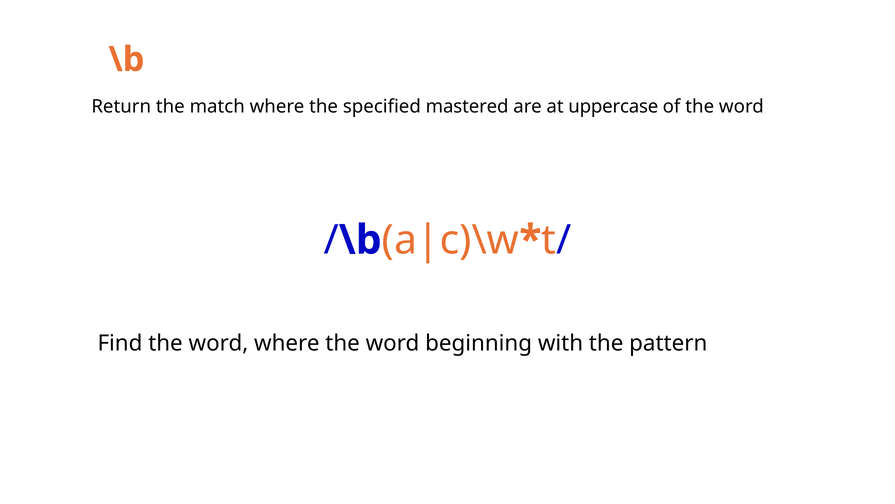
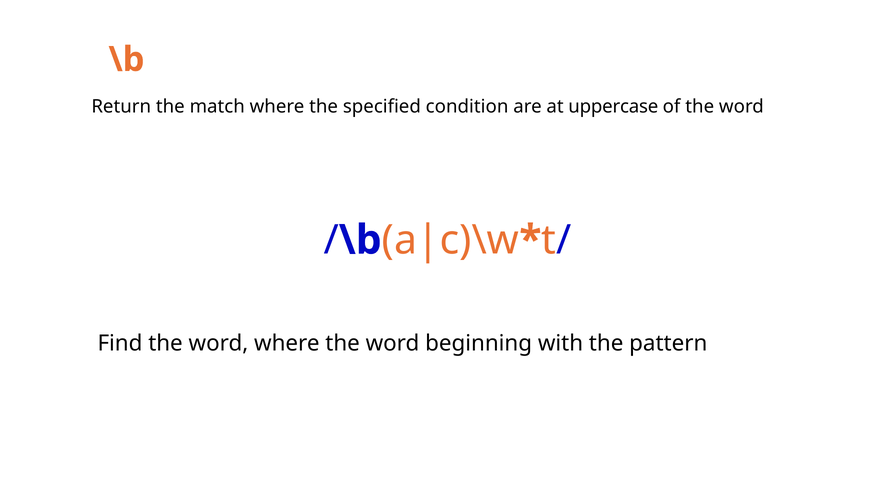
mastered: mastered -> condition
